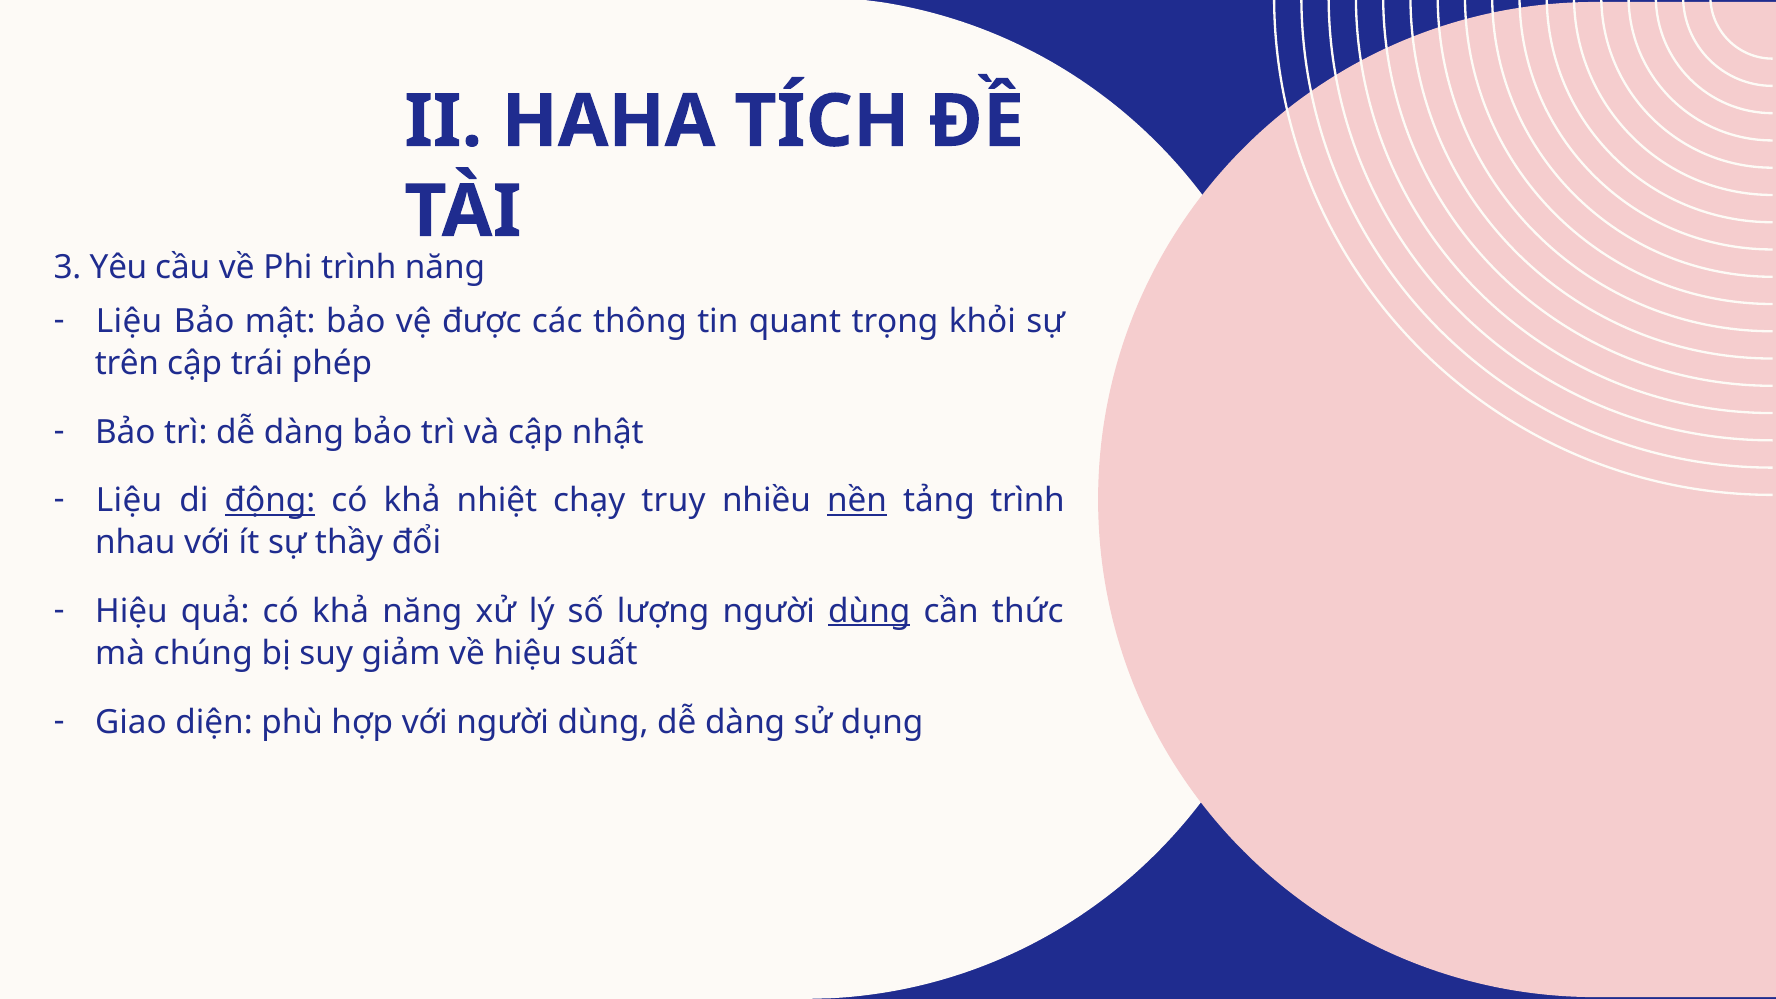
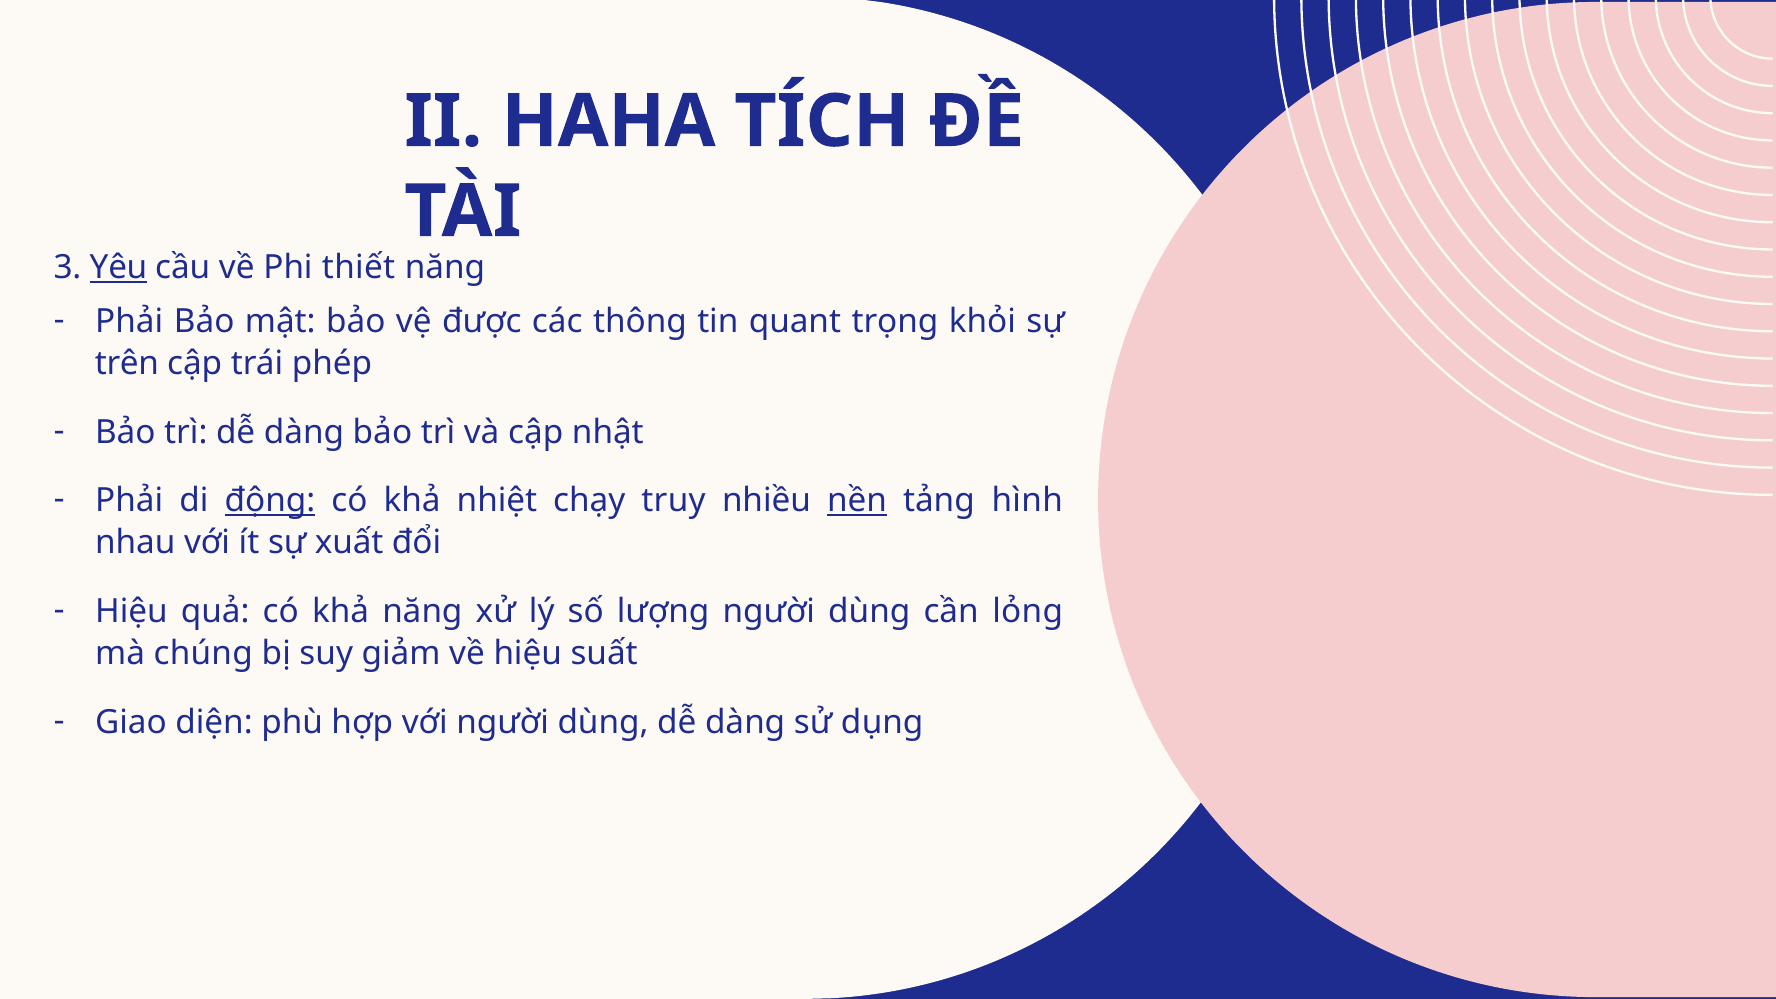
Yêu underline: none -> present
Phi trình: trình -> thiết
Liệu at (129, 321): Liệu -> Phải
Liệu at (129, 500): Liệu -> Phải
tảng trình: trình -> hình
thầy: thầy -> xuất
dùng at (869, 611) underline: present -> none
thức: thức -> lỏng
